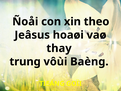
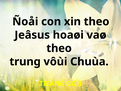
thay at (59, 48): thay -> theo
Baèng: Baèng -> Chuùa
